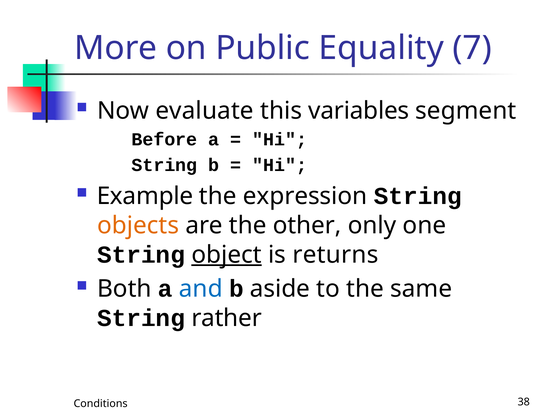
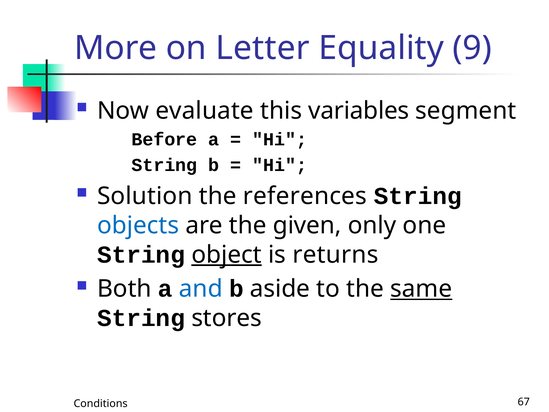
Public: Public -> Letter
7: 7 -> 9
Example: Example -> Solution
expression: expression -> references
objects colour: orange -> blue
other: other -> given
same underline: none -> present
rather: rather -> stores
38: 38 -> 67
